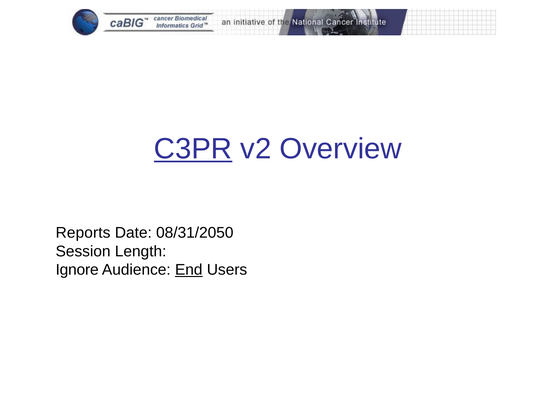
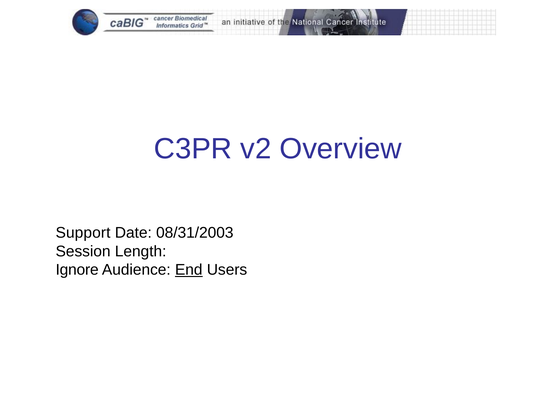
C3PR underline: present -> none
Reports: Reports -> Support
08/31/2050: 08/31/2050 -> 08/31/2003
